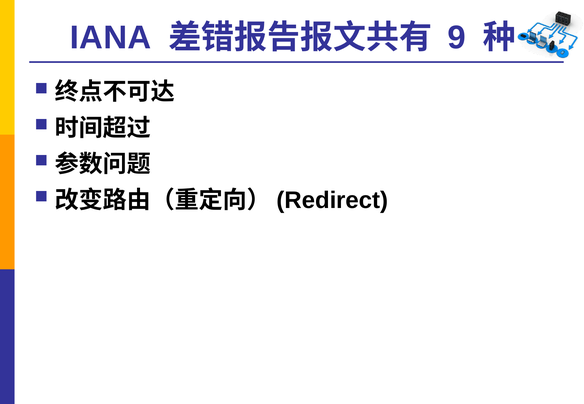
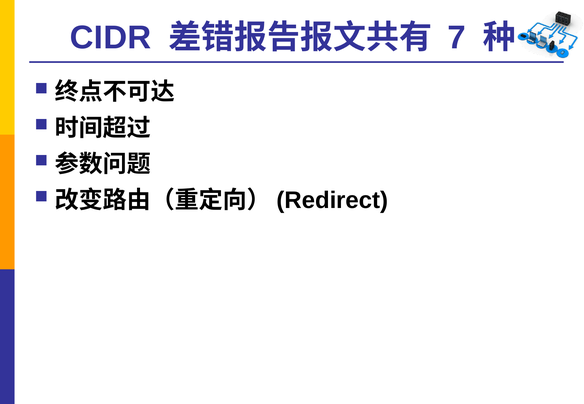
IANA: IANA -> CIDR
9: 9 -> 7
